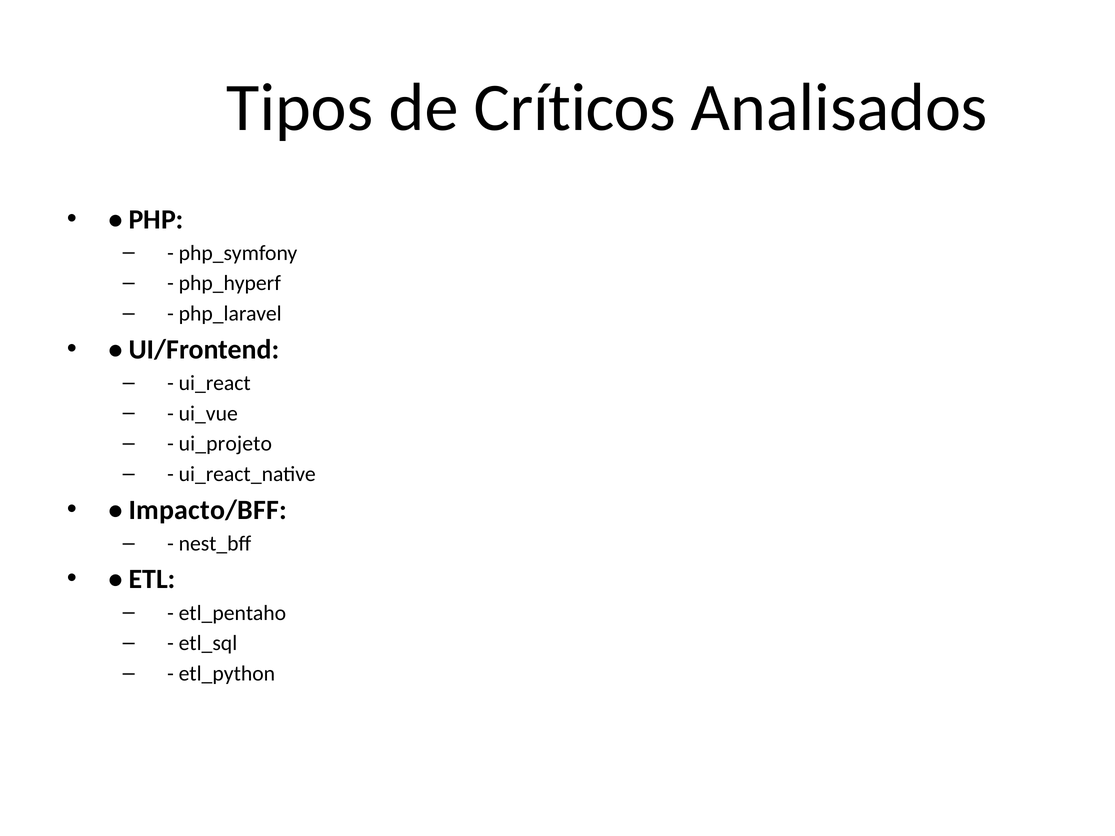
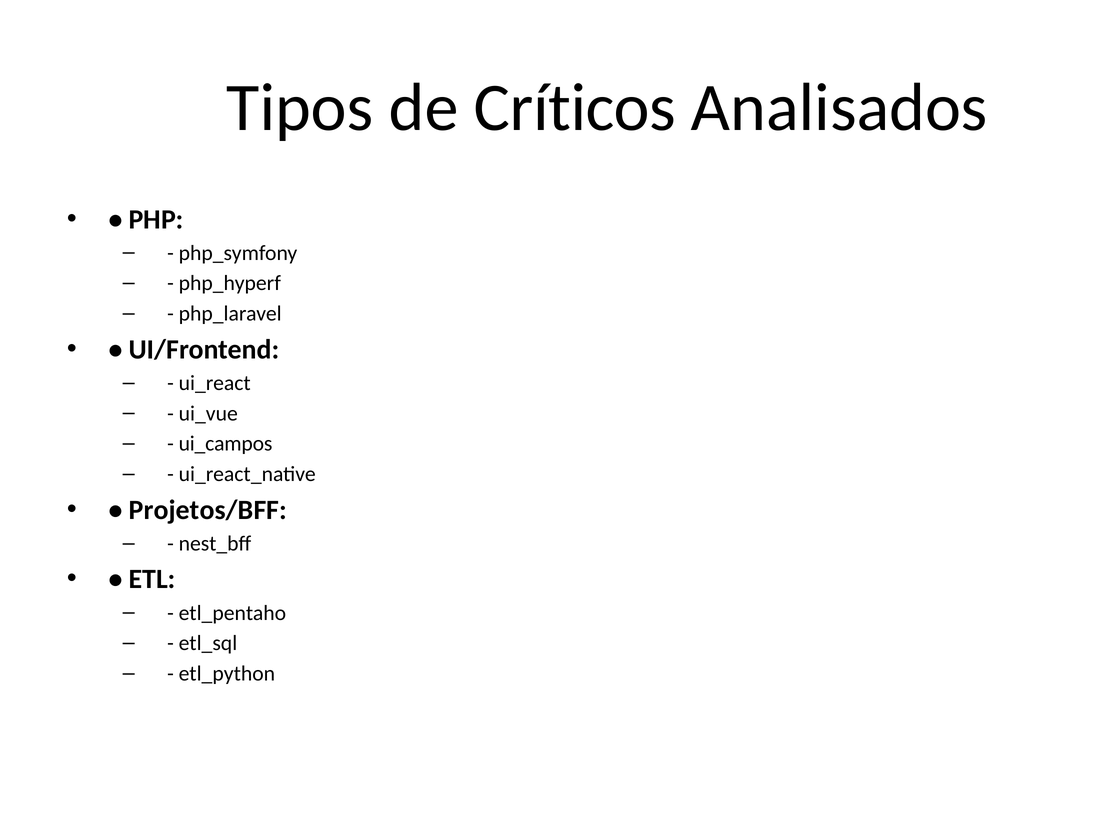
ui_projeto: ui_projeto -> ui_campos
Impacto/BFF: Impacto/BFF -> Projetos/BFF
